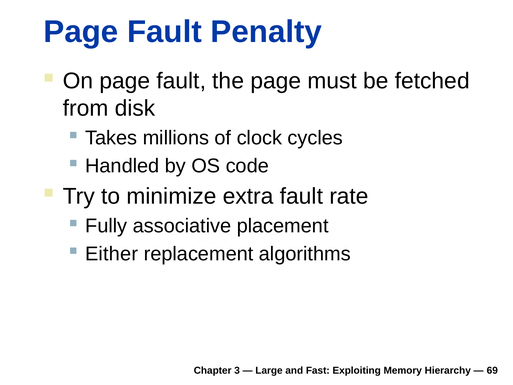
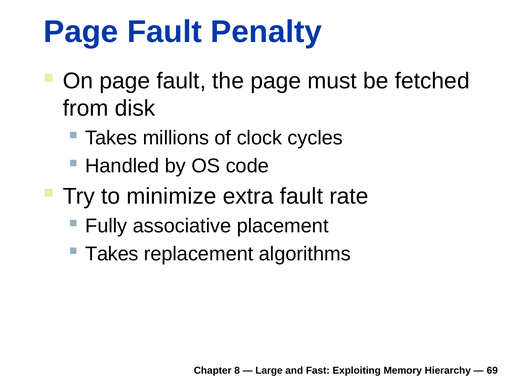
Either at (112, 254): Either -> Takes
3: 3 -> 8
